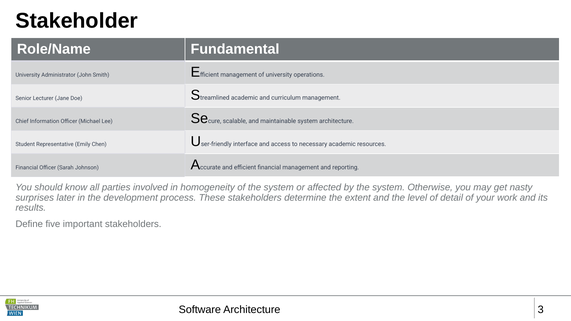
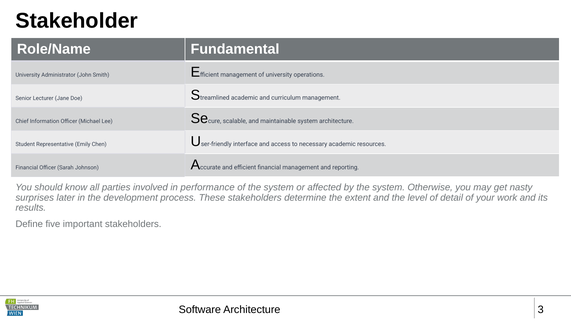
homogeneity: homogeneity -> performance
